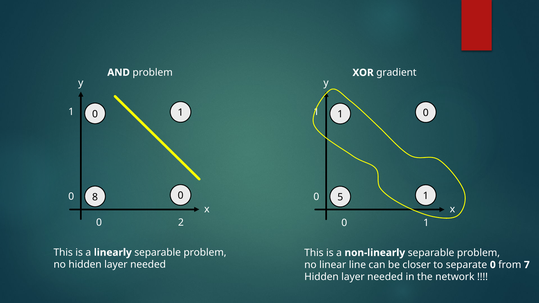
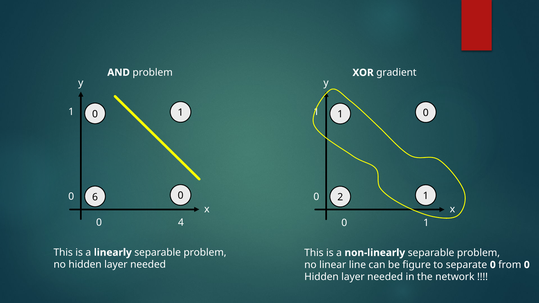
8: 8 -> 6
5: 5 -> 2
2: 2 -> 4
closer: closer -> figure
from 7: 7 -> 0
